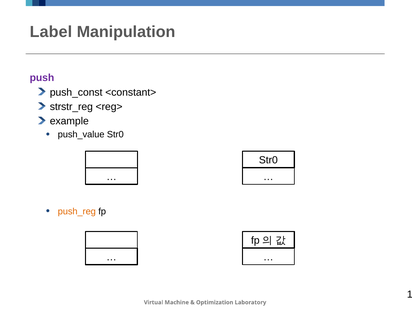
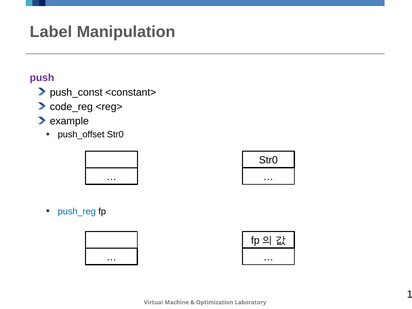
strstr_reg: strstr_reg -> code_reg
push_value: push_value -> push_offset
push_reg colour: orange -> blue
